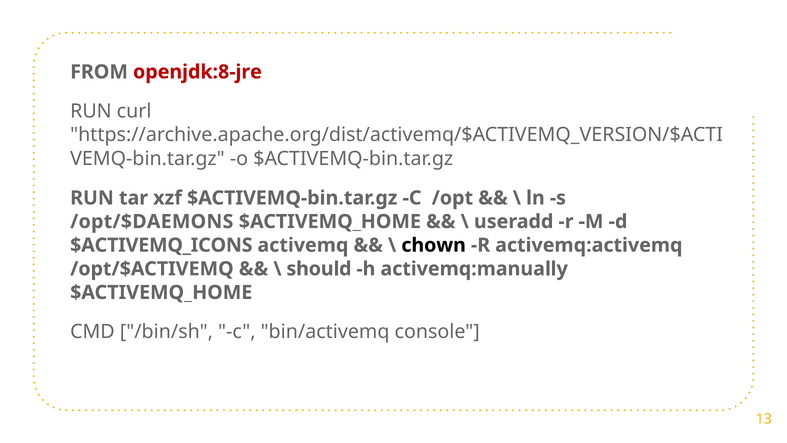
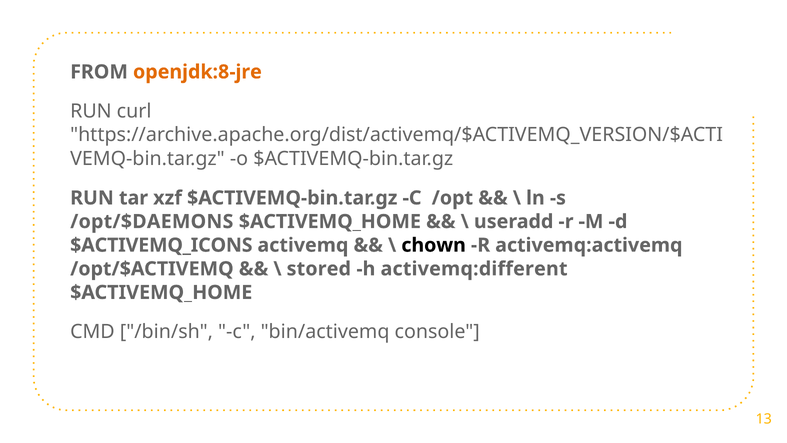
openjdk:8-jre colour: red -> orange
should: should -> stored
activemq:manually: activemq:manually -> activemq:different
